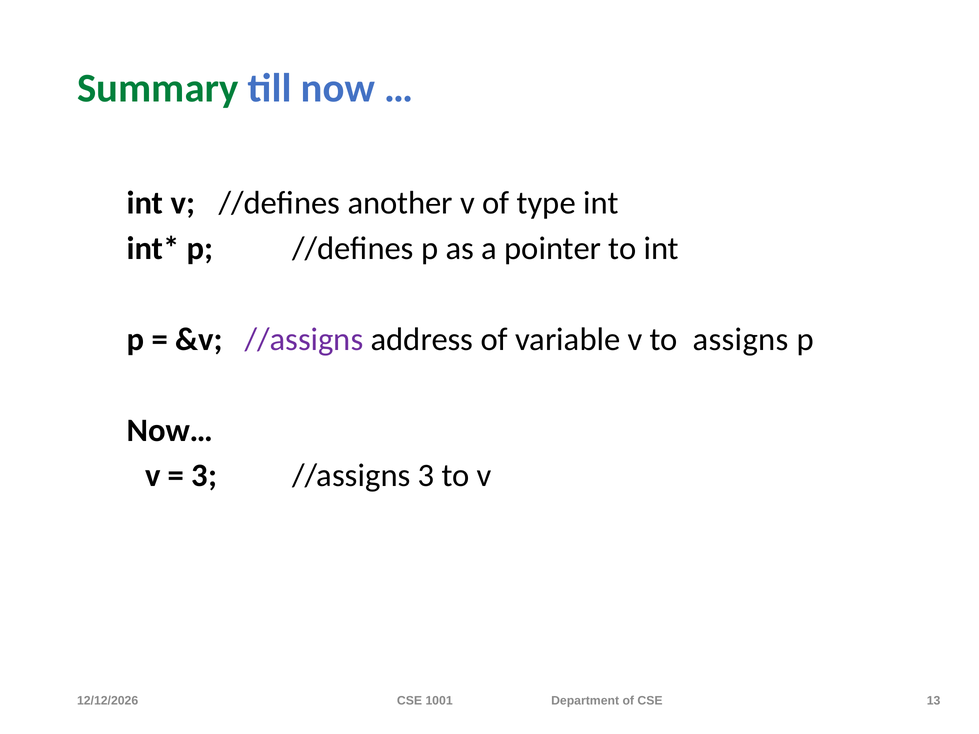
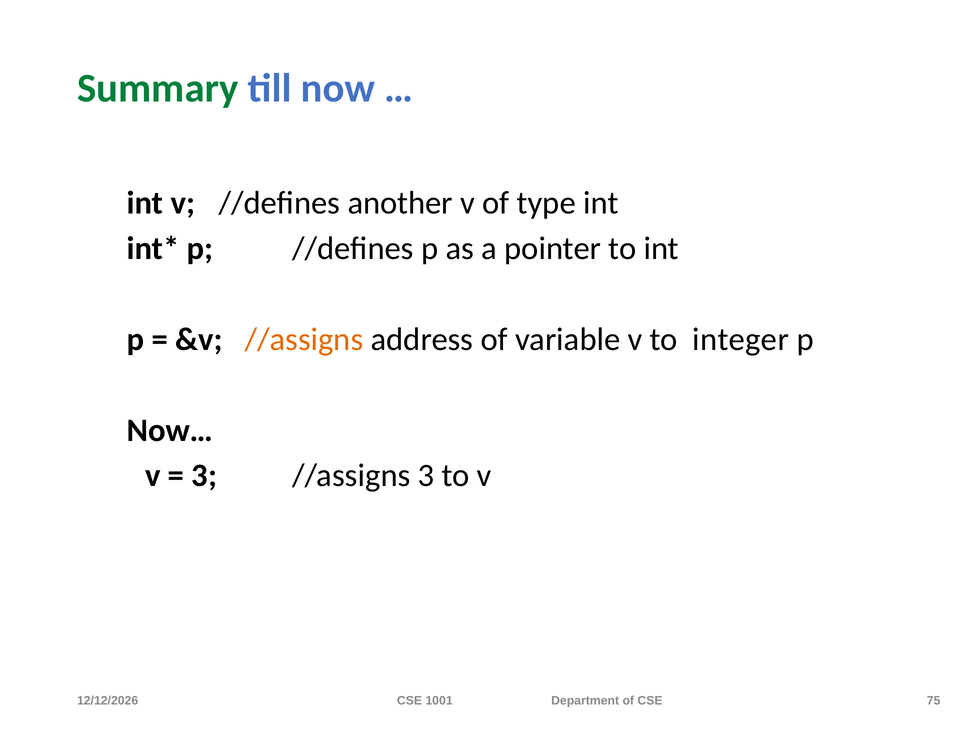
//assigns at (304, 340) colour: purple -> orange
assigns: assigns -> integer
13: 13 -> 75
